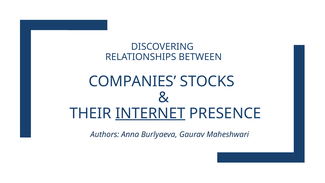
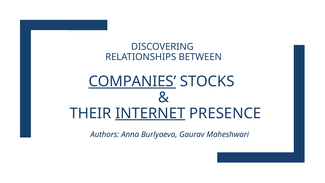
COMPANIES underline: none -> present
